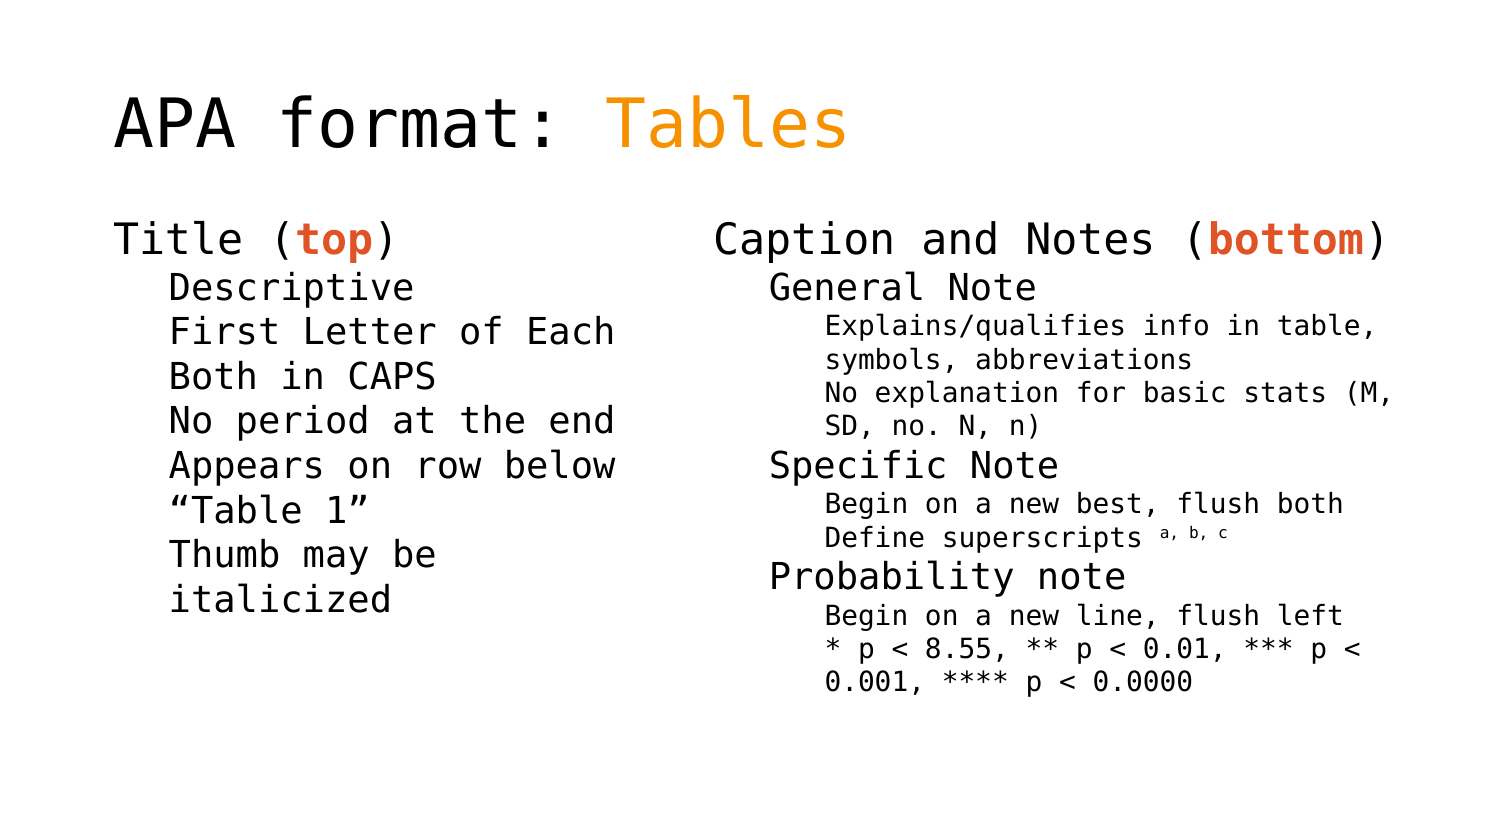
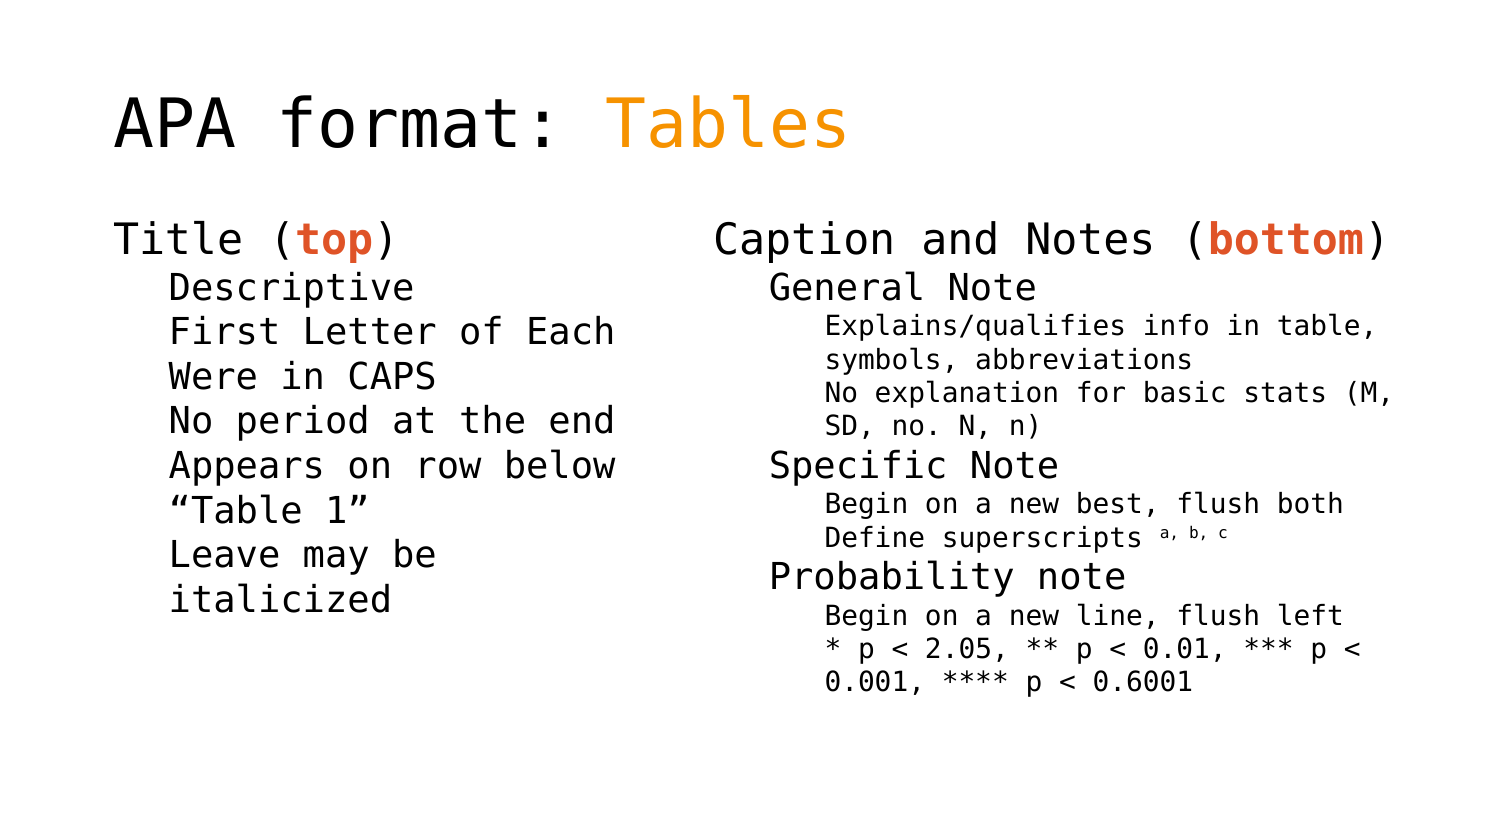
Both at (213, 377): Both -> Were
Thumb: Thumb -> Leave
8.55: 8.55 -> 2.05
0.0000: 0.0000 -> 0.6001
